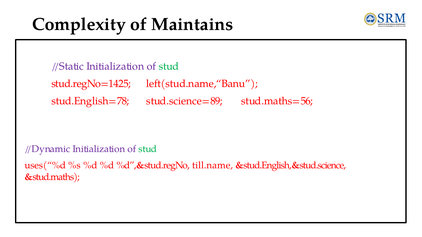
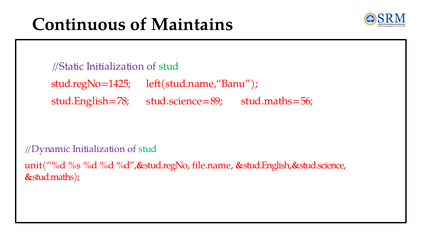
Complexity: Complexity -> Continuous
uses(“%d: uses(“%d -> unit(“%d
till.name: till.name -> file.name
